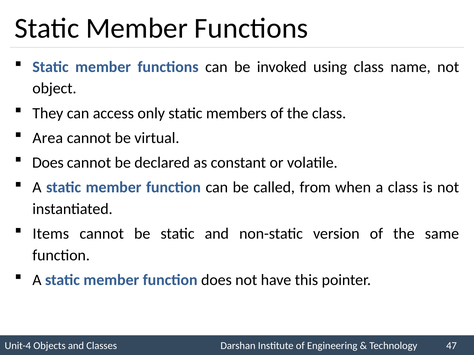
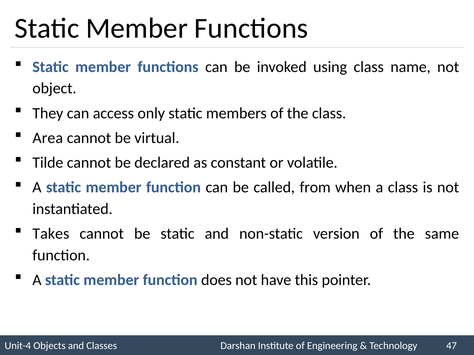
Does at (48, 163): Does -> Tilde
Items: Items -> Takes
